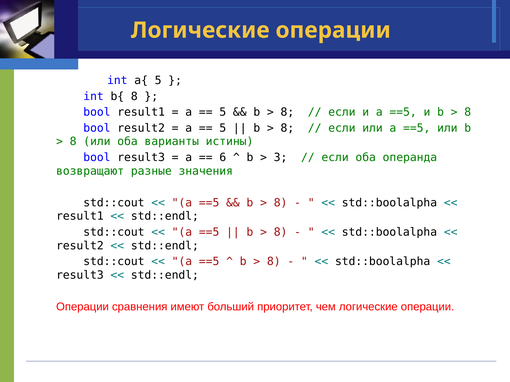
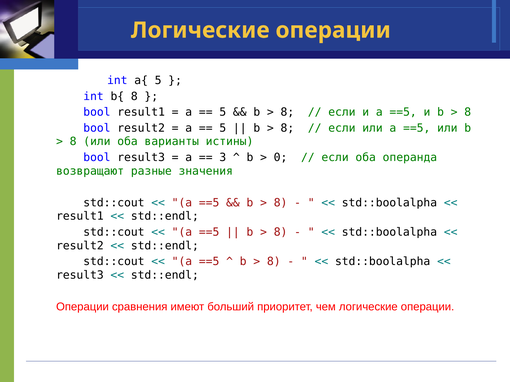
6: 6 -> 3
3: 3 -> 0
